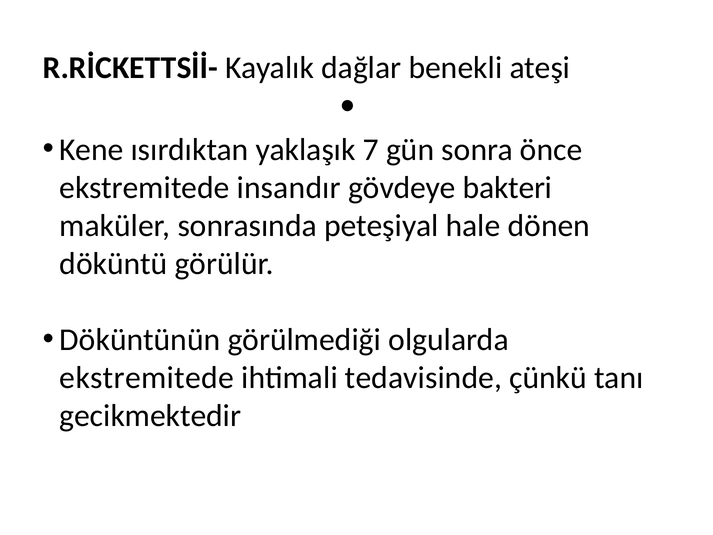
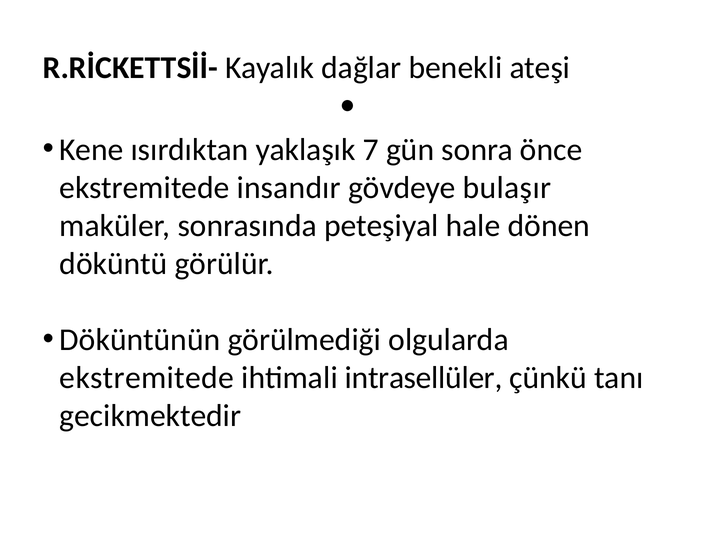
bakteri: bakteri -> bulaşır
tedavisinde: tedavisinde -> intrasellüler
